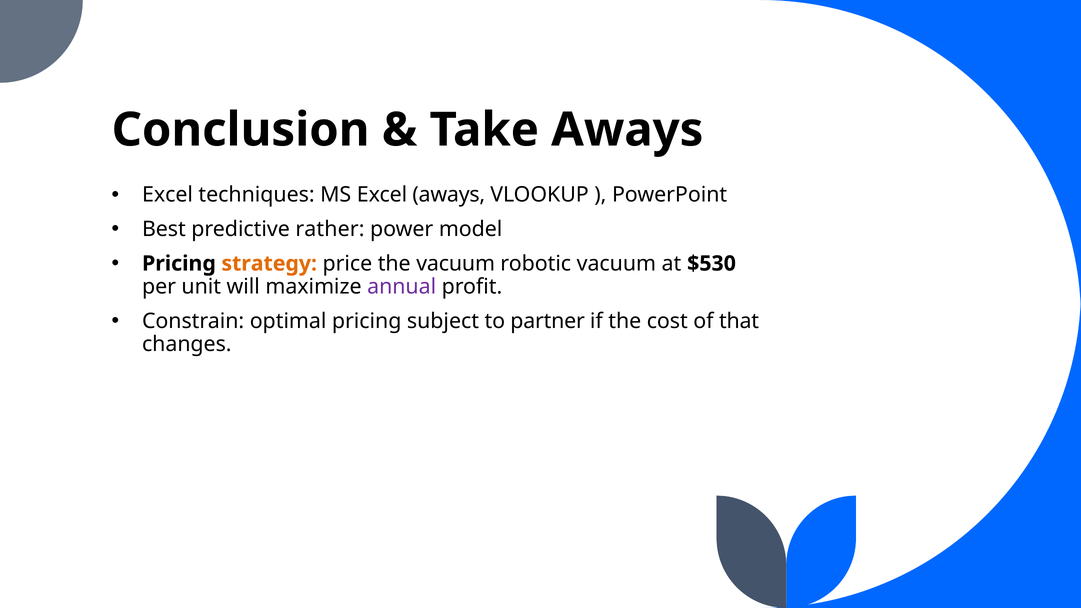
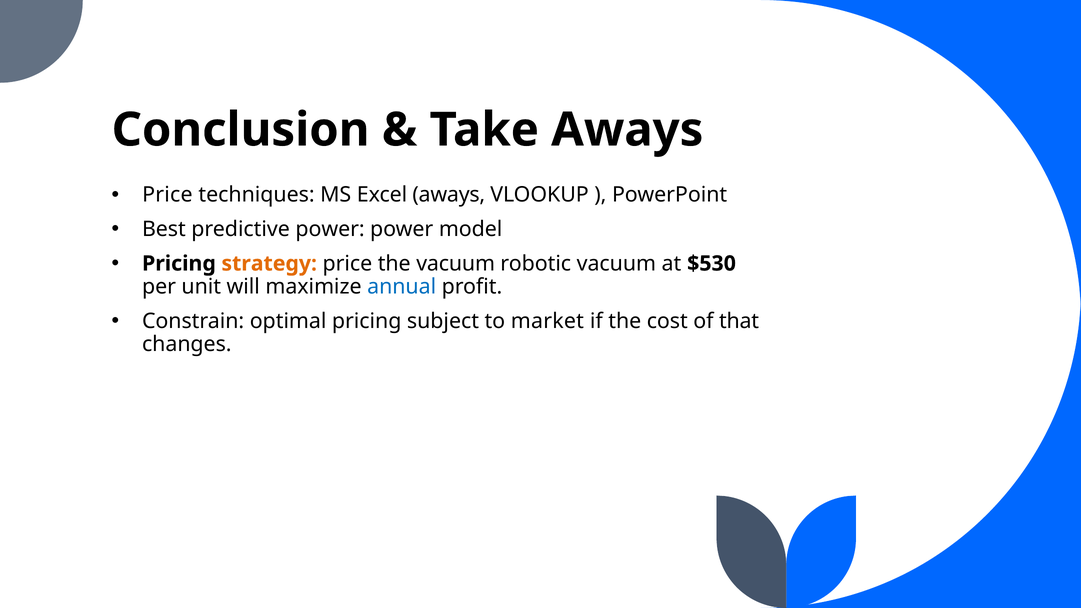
Excel at (168, 195): Excel -> Price
predictive rather: rather -> power
annual colour: purple -> blue
partner: partner -> market
